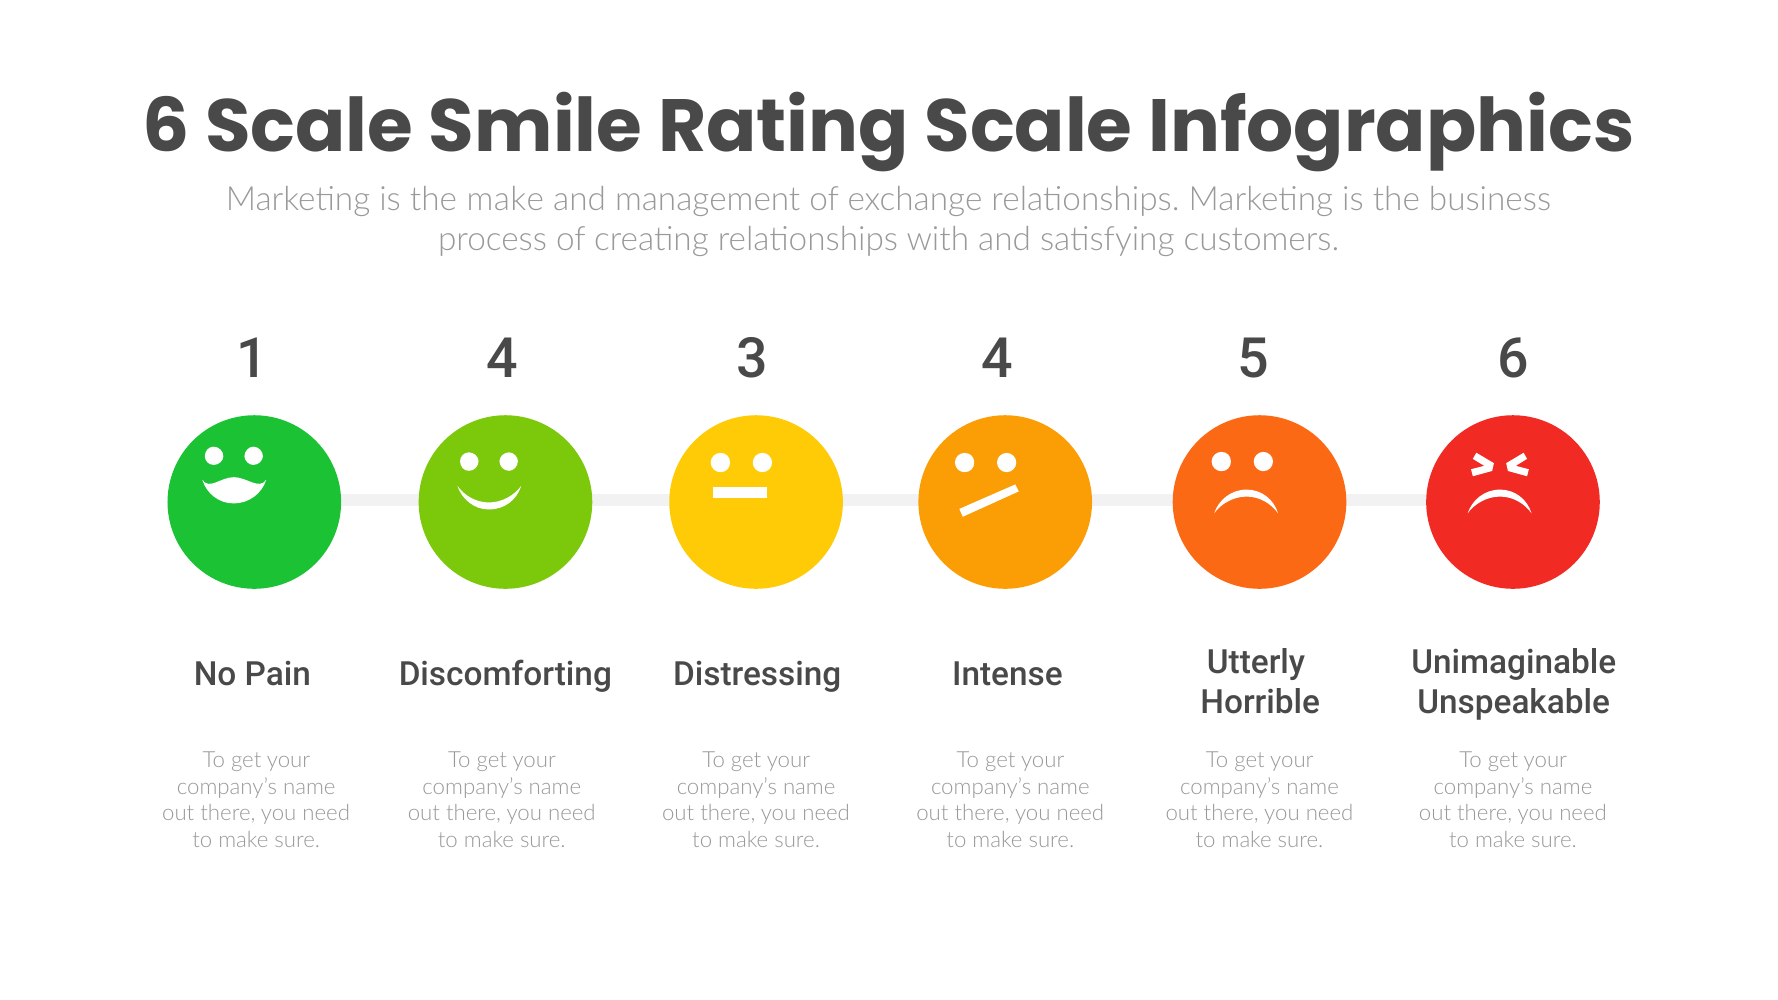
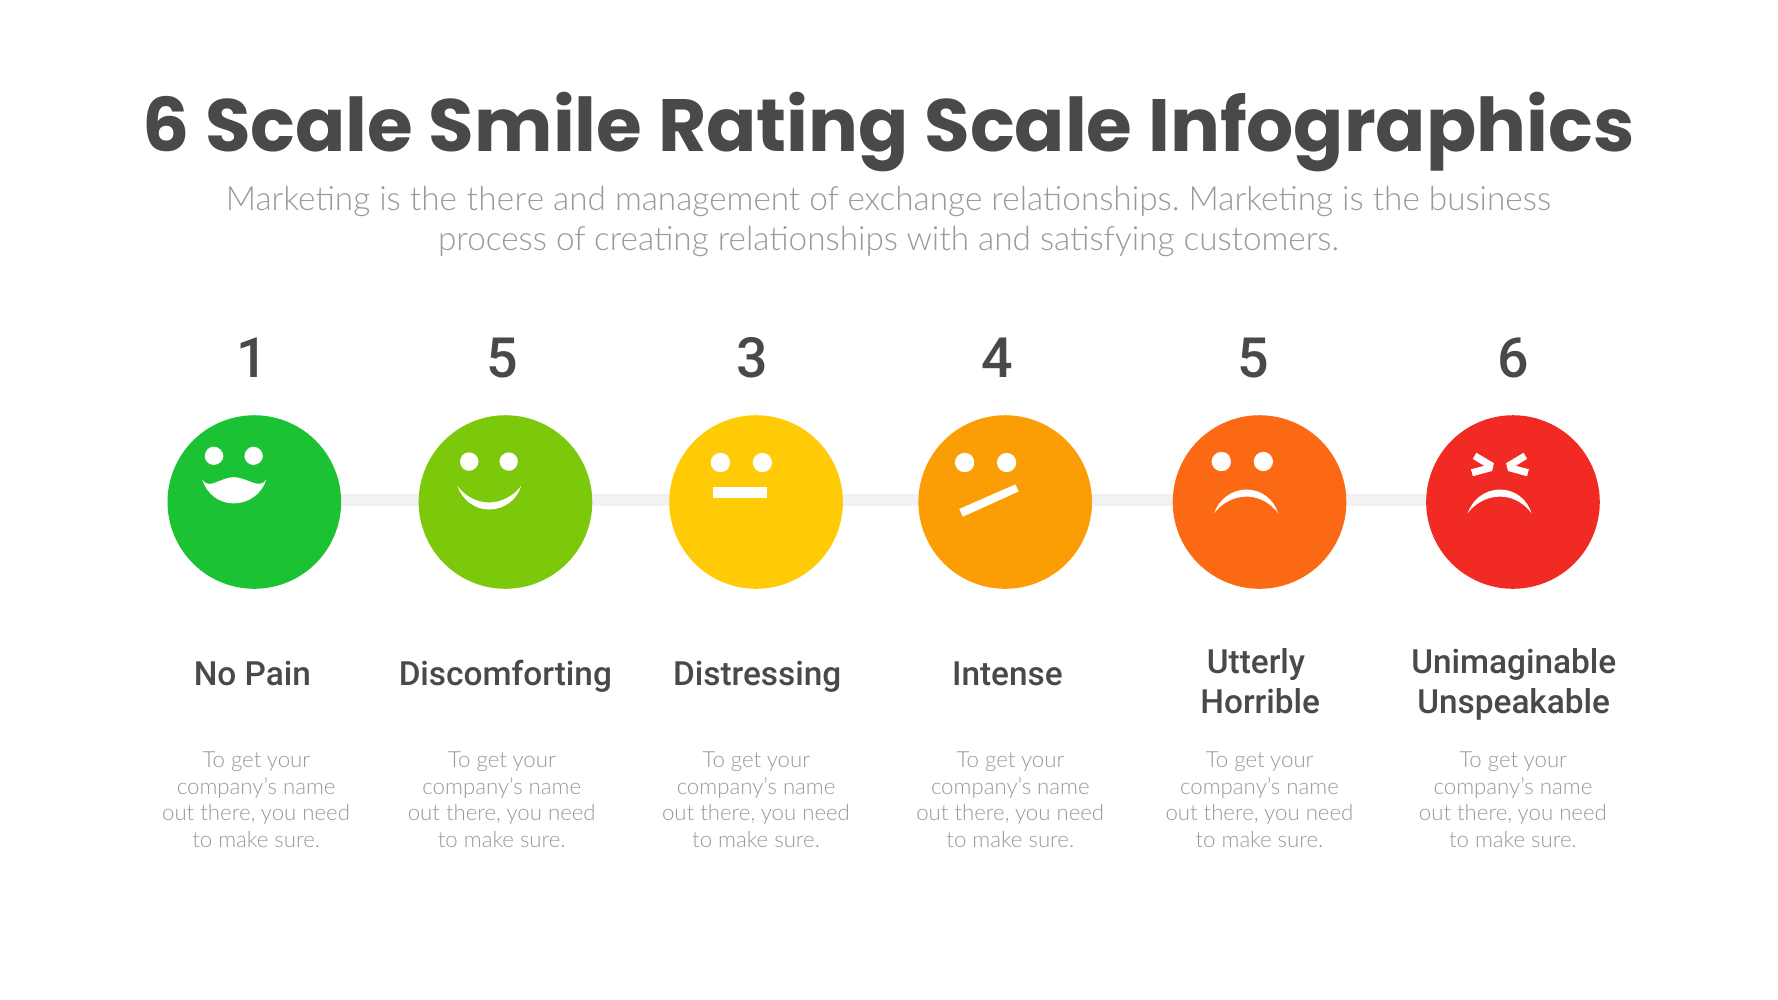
the make: make -> there
1 4: 4 -> 5
